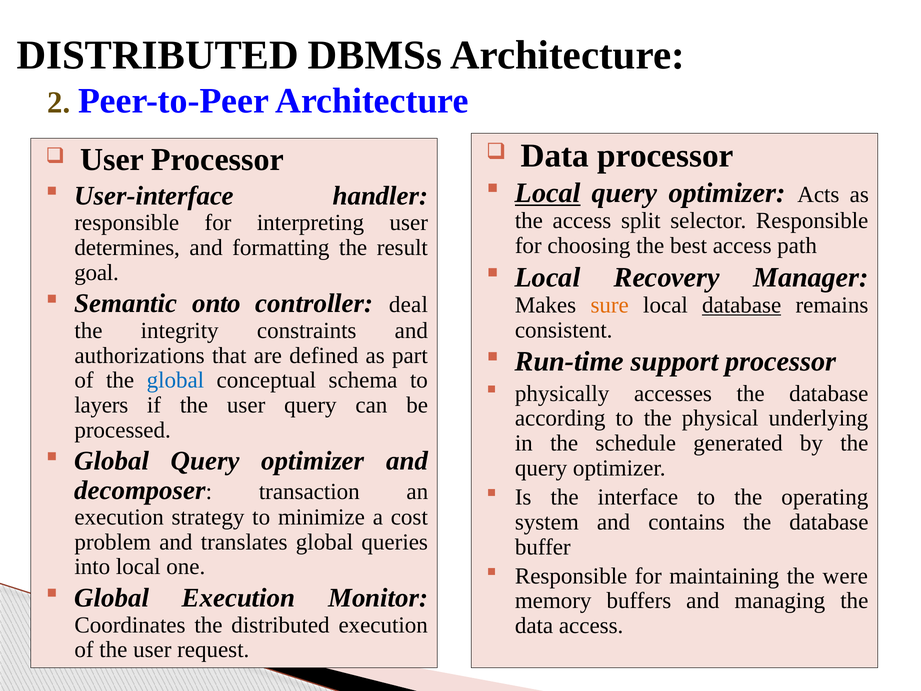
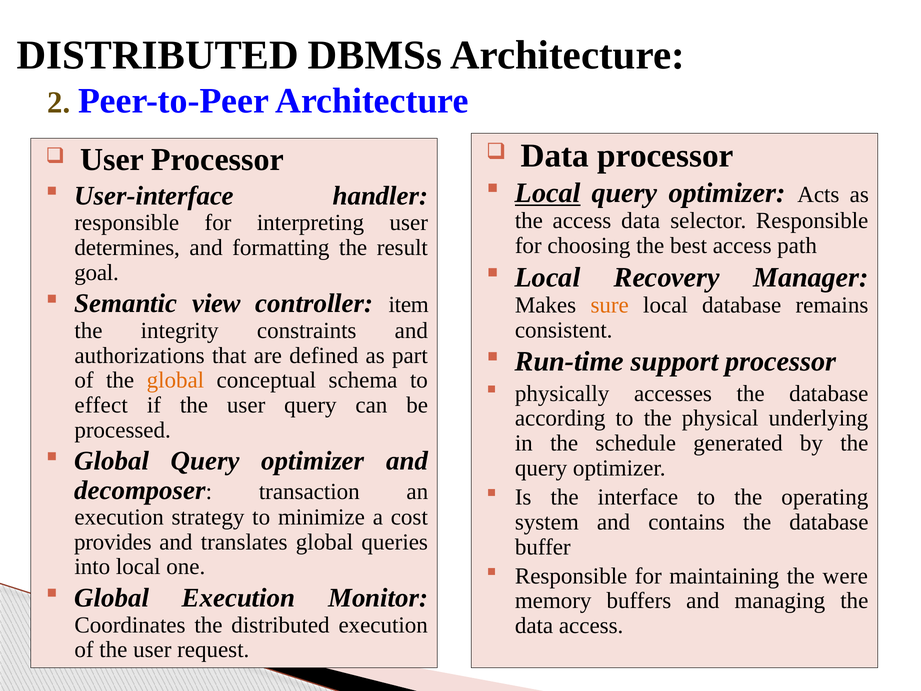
access split: split -> data
onto: onto -> view
deal: deal -> item
database at (742, 305) underline: present -> none
global at (175, 380) colour: blue -> orange
layers: layers -> effect
problem: problem -> provides
